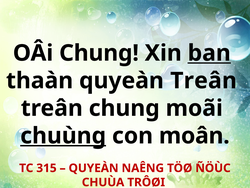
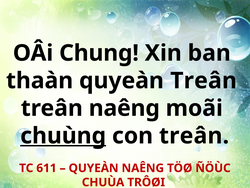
ban underline: present -> none
treân chung: chung -> naêng
con moân: moân -> treân
315: 315 -> 611
